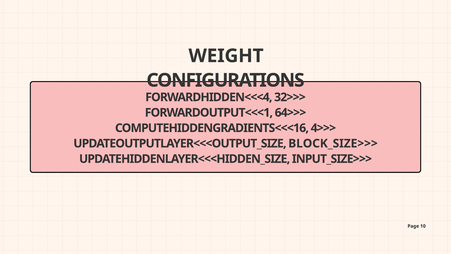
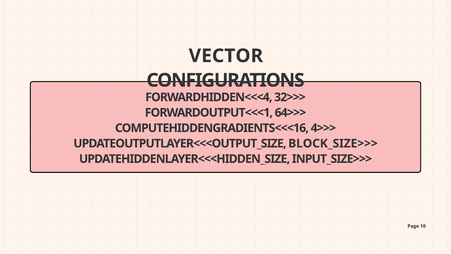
WEIGHT: WEIGHT -> VECTOR
